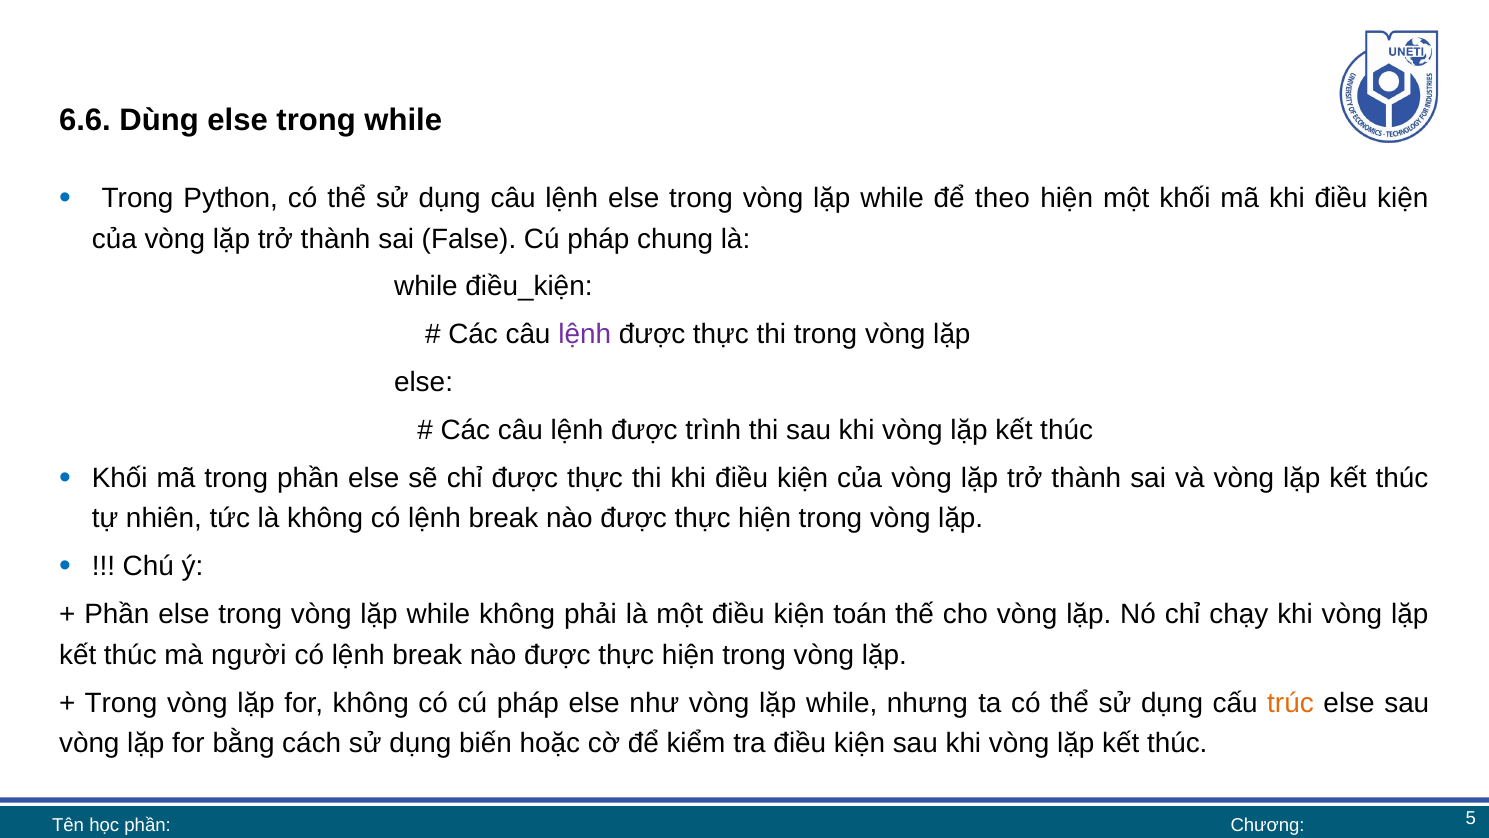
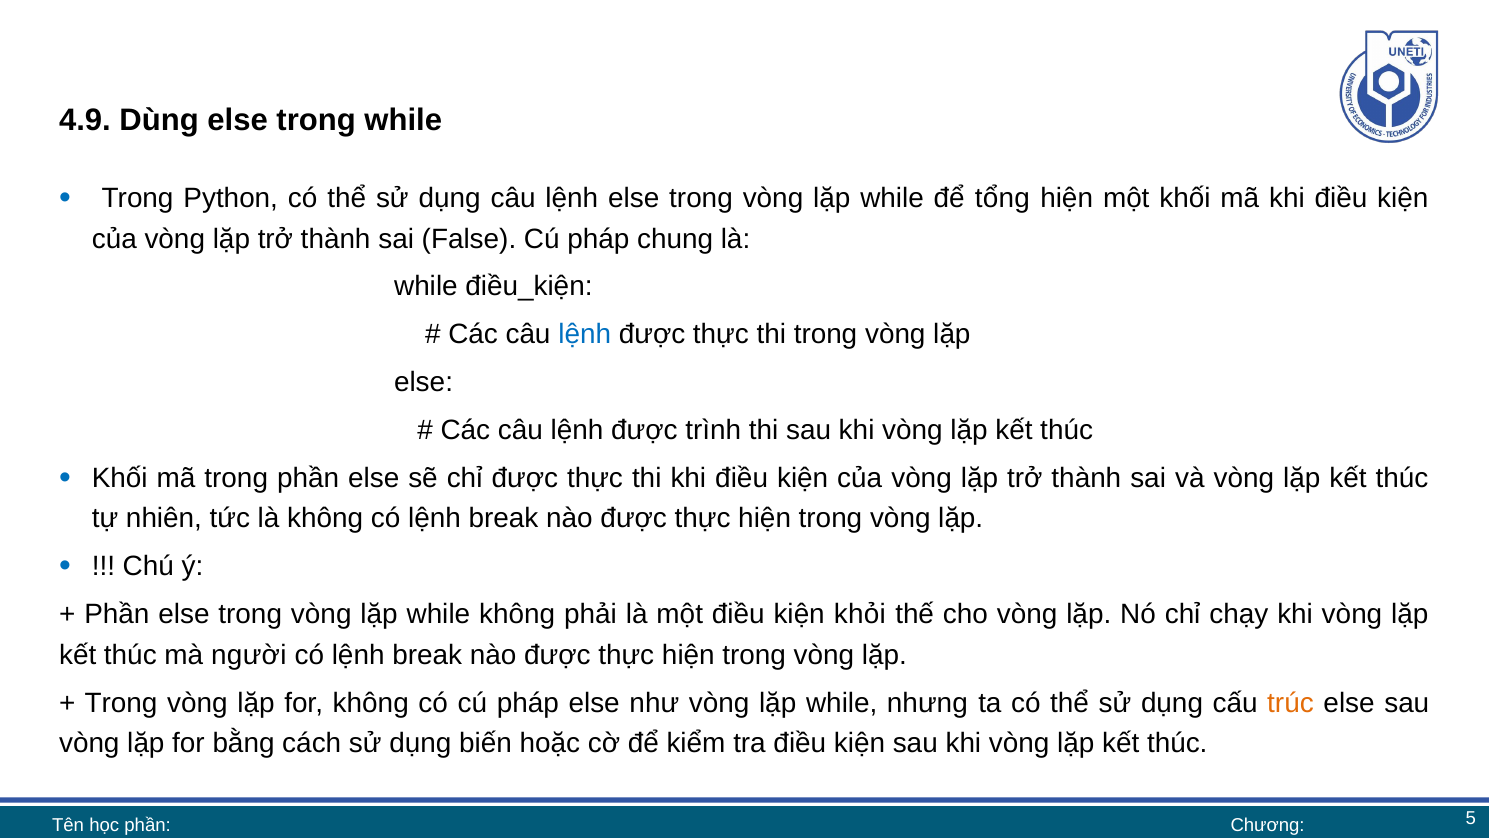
6.6: 6.6 -> 4.9
theo: theo -> tổng
lệnh at (585, 335) colour: purple -> blue
toán: toán -> khỏi
